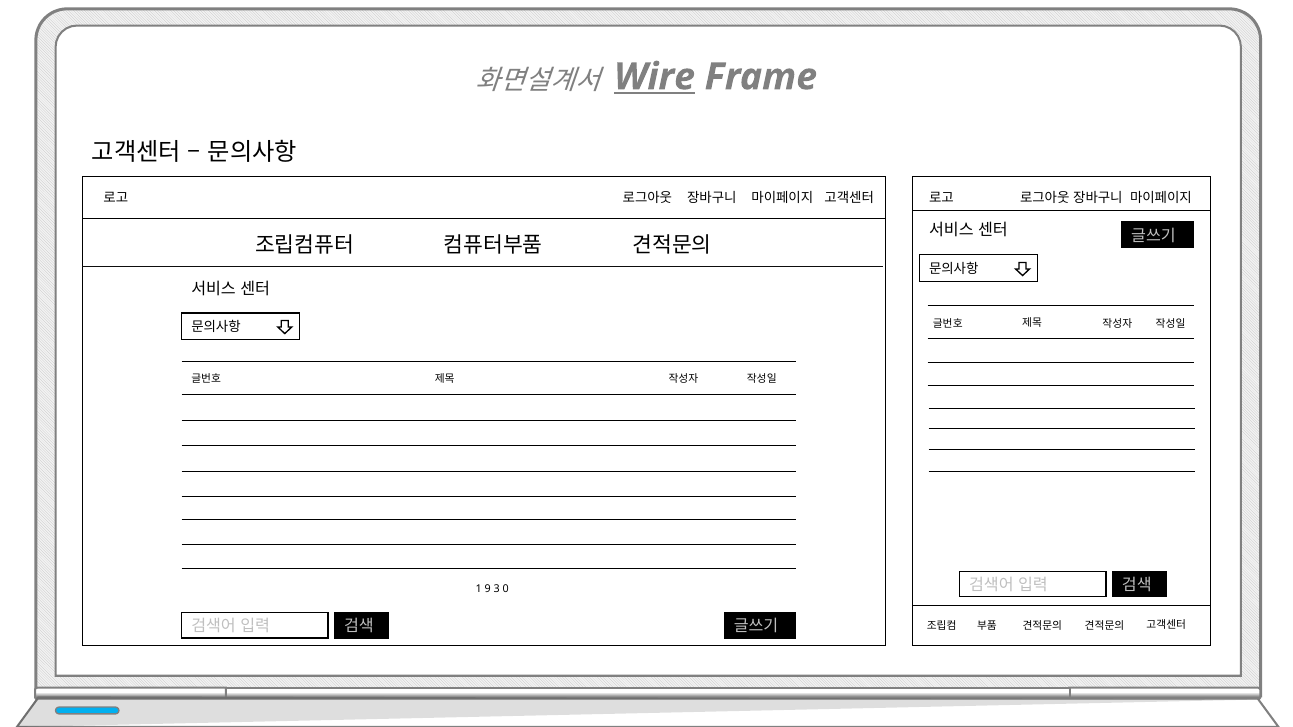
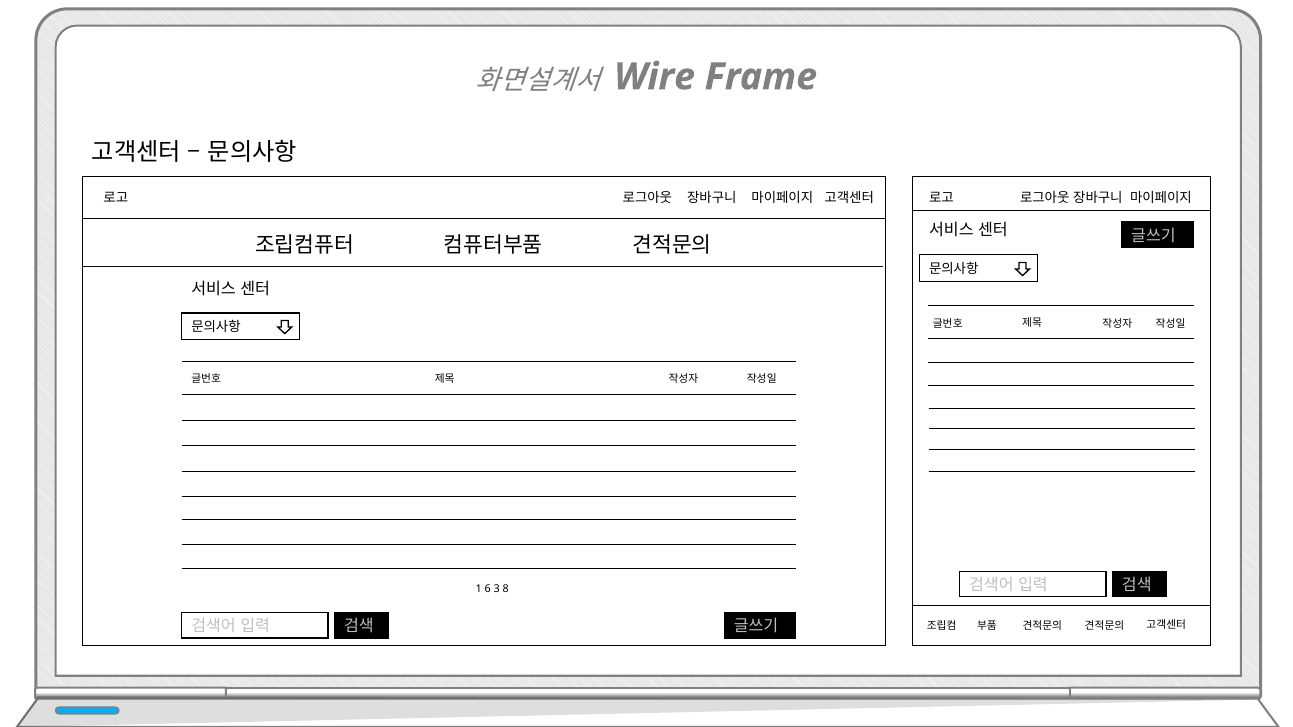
Wire underline: present -> none
9: 9 -> 6
0: 0 -> 8
